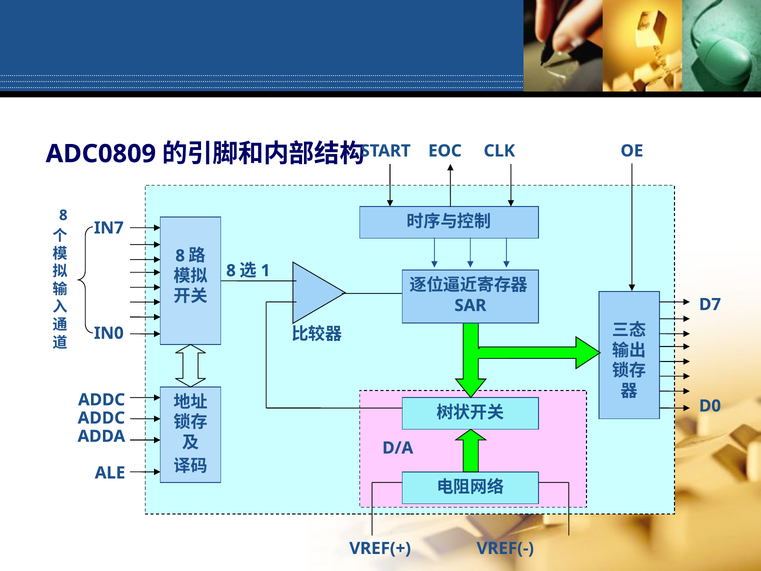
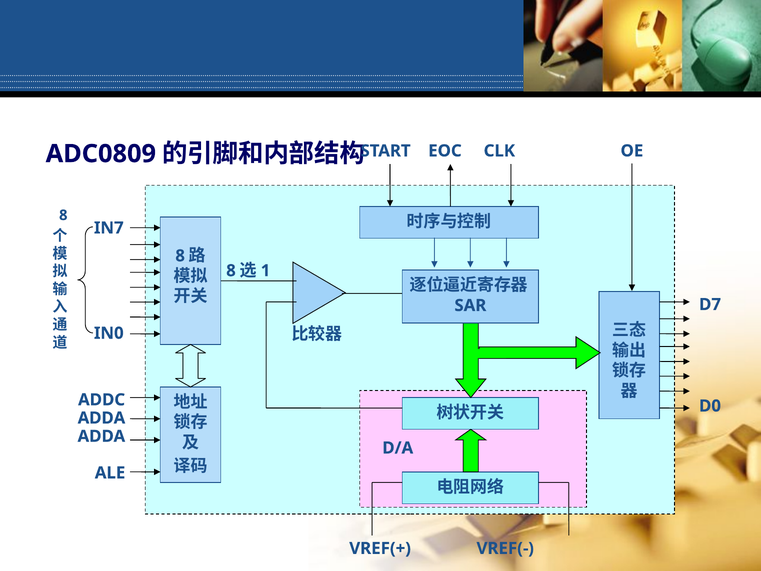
ADDC at (101, 418): ADDC -> ADDA
